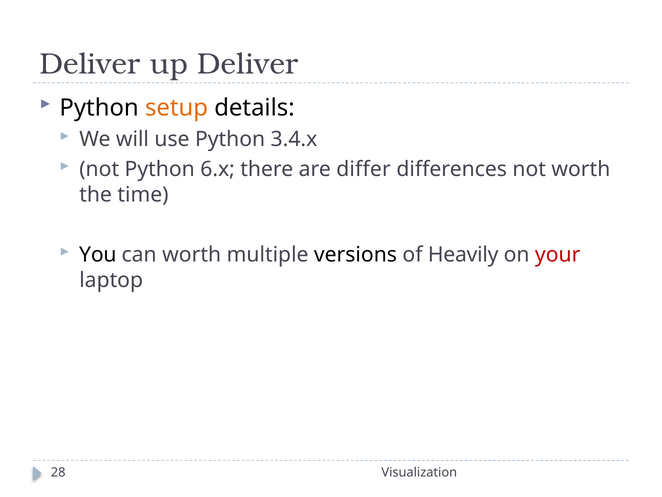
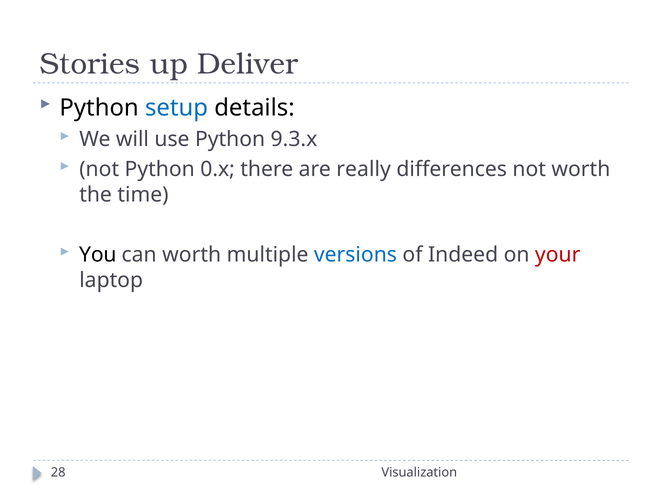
Deliver at (90, 64): Deliver -> Stories
setup colour: orange -> blue
3.4.x: 3.4.x -> 9.3.x
6.x: 6.x -> 0.x
differ: differ -> really
versions colour: black -> blue
Heavily: Heavily -> Indeed
